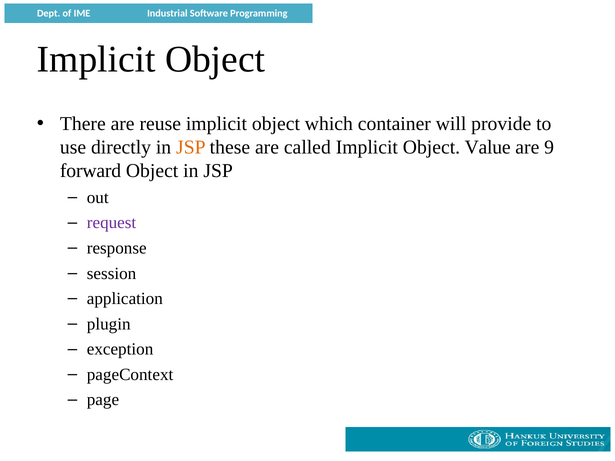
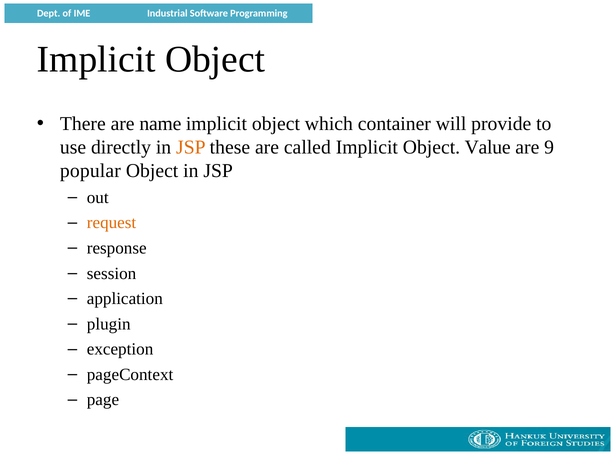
reuse: reuse -> name
forward: forward -> popular
request colour: purple -> orange
